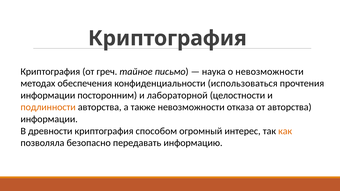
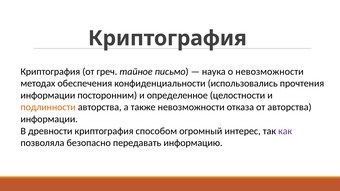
использоваться: использоваться -> использовались
лабораторной: лабораторной -> определенное
как colour: orange -> purple
